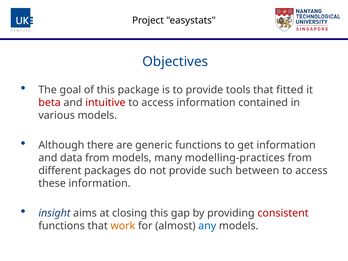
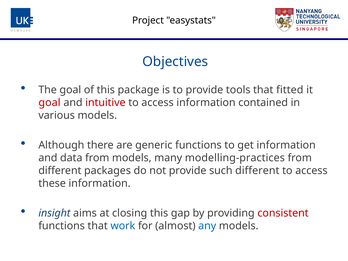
beta at (50, 103): beta -> goal
such between: between -> different
work colour: orange -> blue
